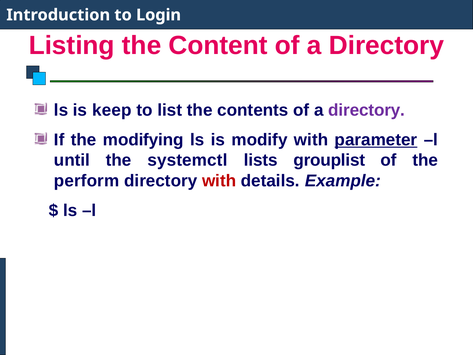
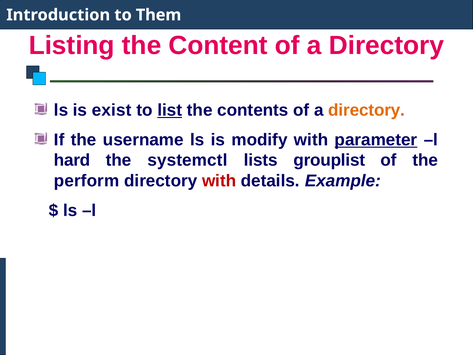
Login: Login -> Them
keep: keep -> exist
list underline: none -> present
directory at (367, 110) colour: purple -> orange
modifying: modifying -> username
until: until -> hard
